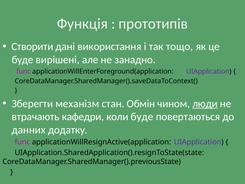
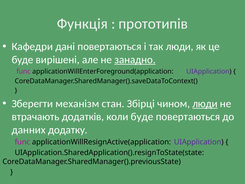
Створити: Створити -> Кафедри
дані використання: використання -> повертаються
так тощо: тощо -> люди
занадно underline: none -> present
Обмін: Обмін -> Збірці
кафедри: кафедри -> додатків
